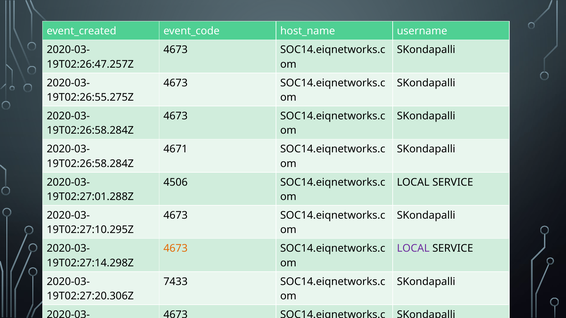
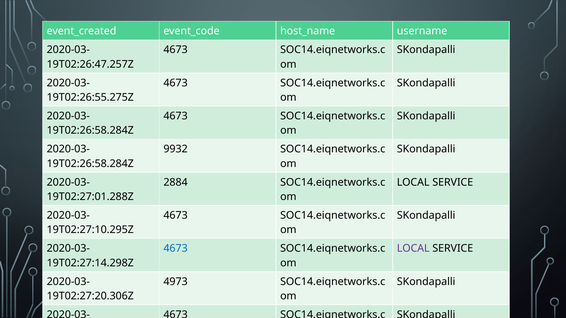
4671: 4671 -> 9932
4506: 4506 -> 2884
4673 at (176, 249) colour: orange -> blue
7433: 7433 -> 4973
